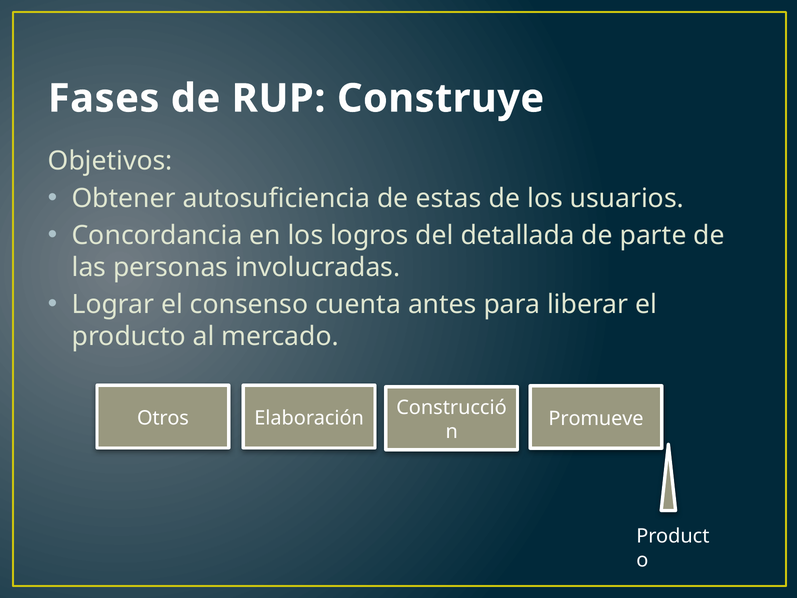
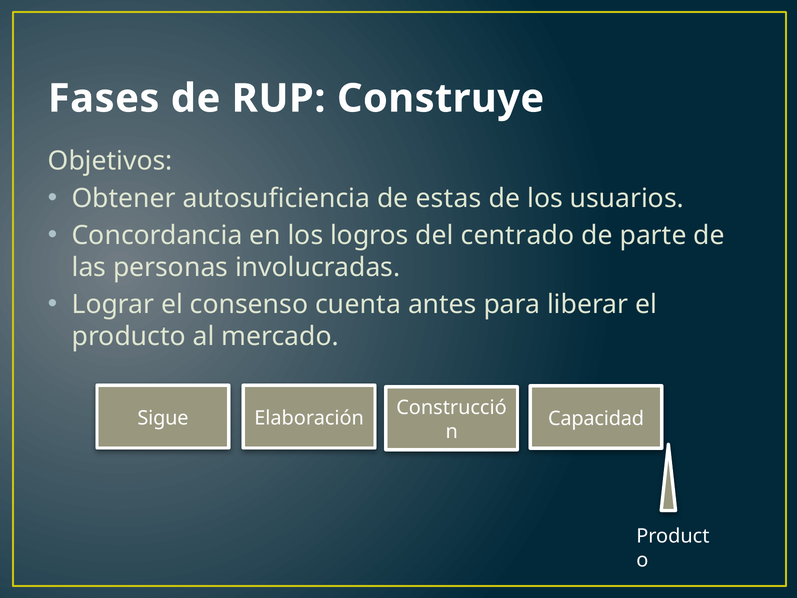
detallada: detallada -> centrado
Otros: Otros -> Sigue
Promueve: Promueve -> Capacidad
